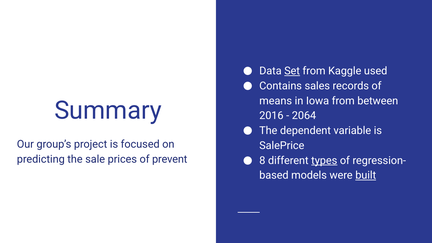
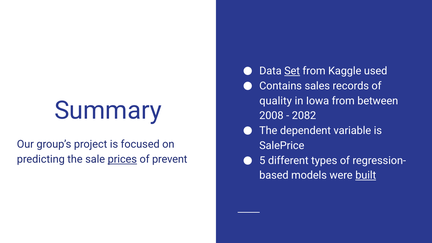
means: means -> quality
2016: 2016 -> 2008
2064: 2064 -> 2082
prices underline: none -> present
8: 8 -> 5
types underline: present -> none
